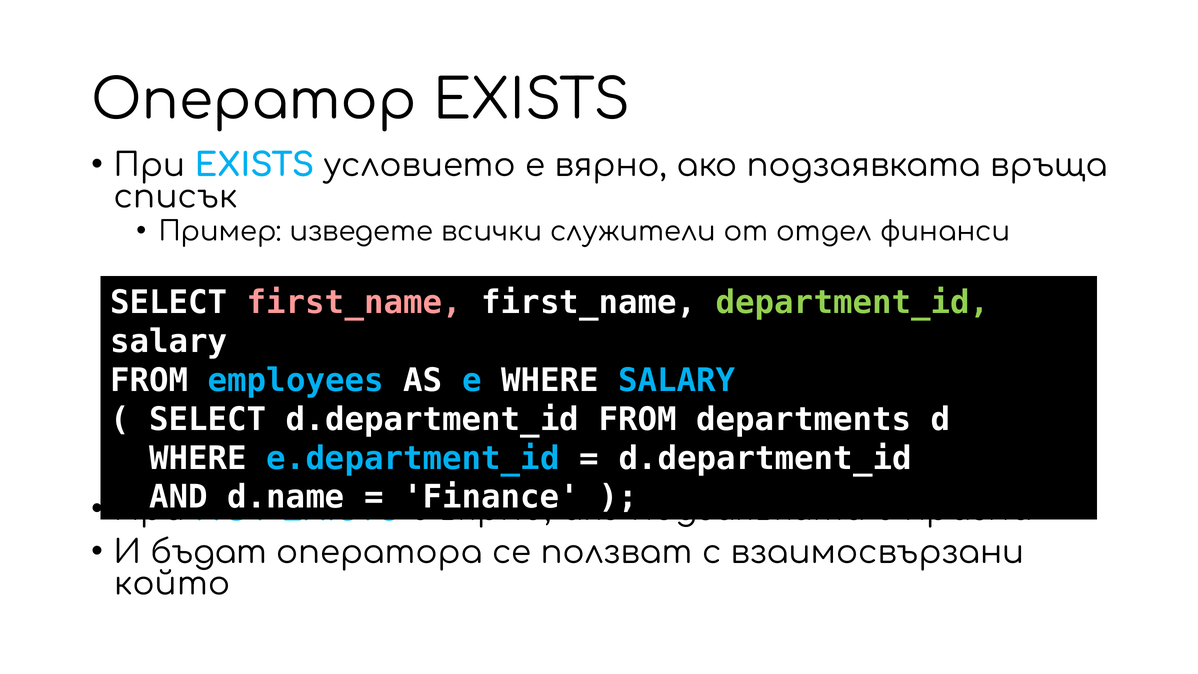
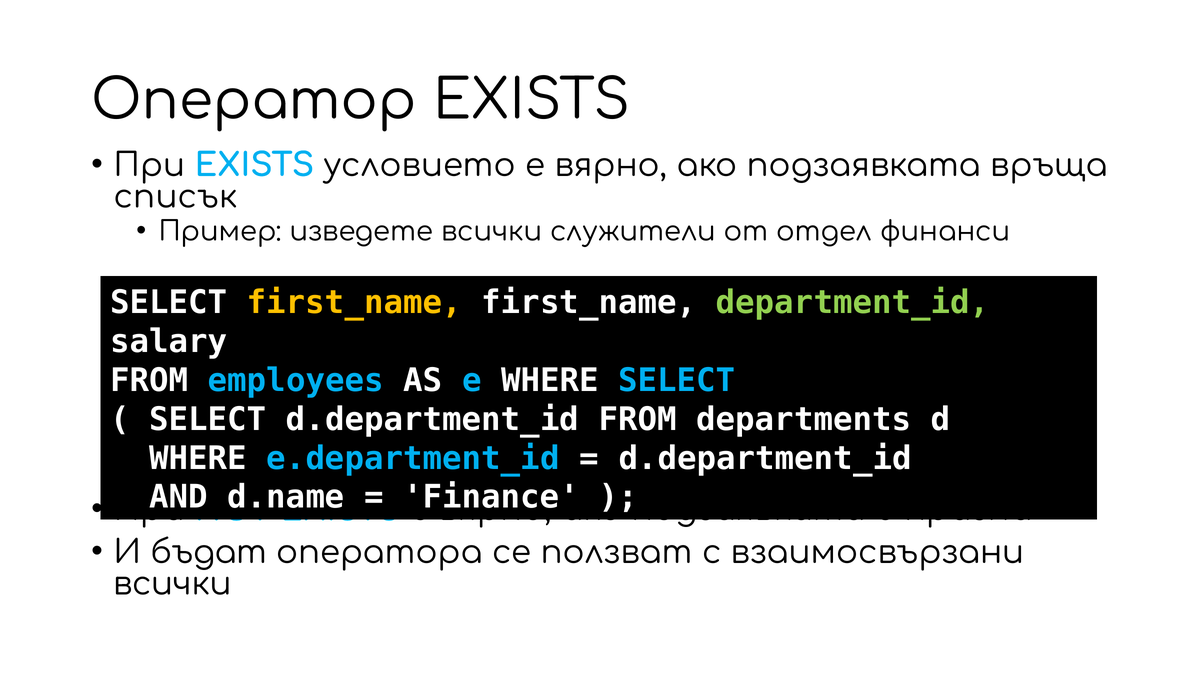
first_name at (354, 303) colour: pink -> yellow
WHERE SALARY: SALARY -> SELECT
който at (172, 584): който -> всички
